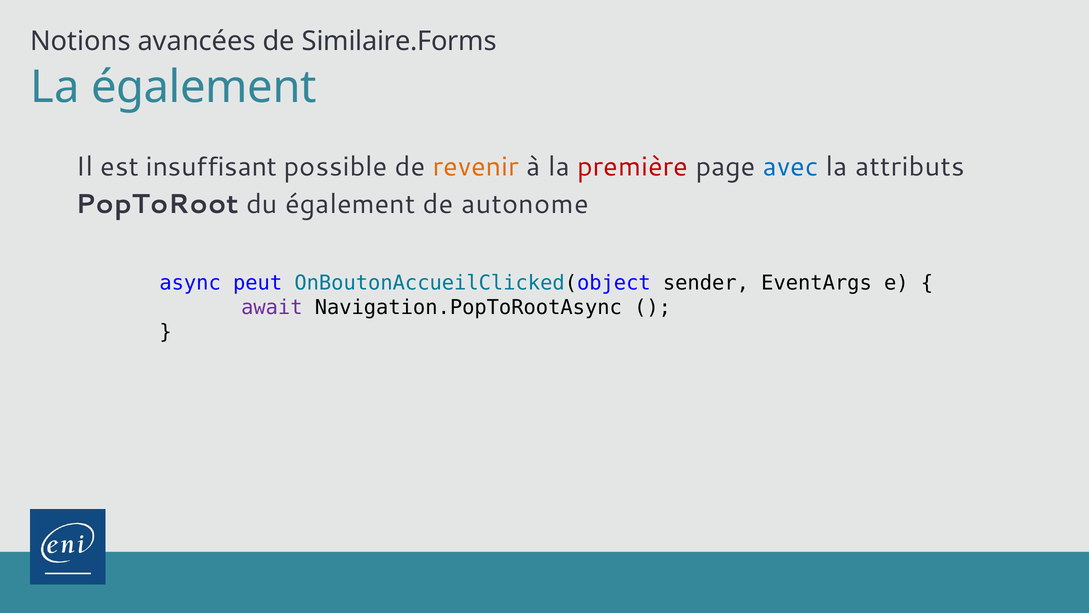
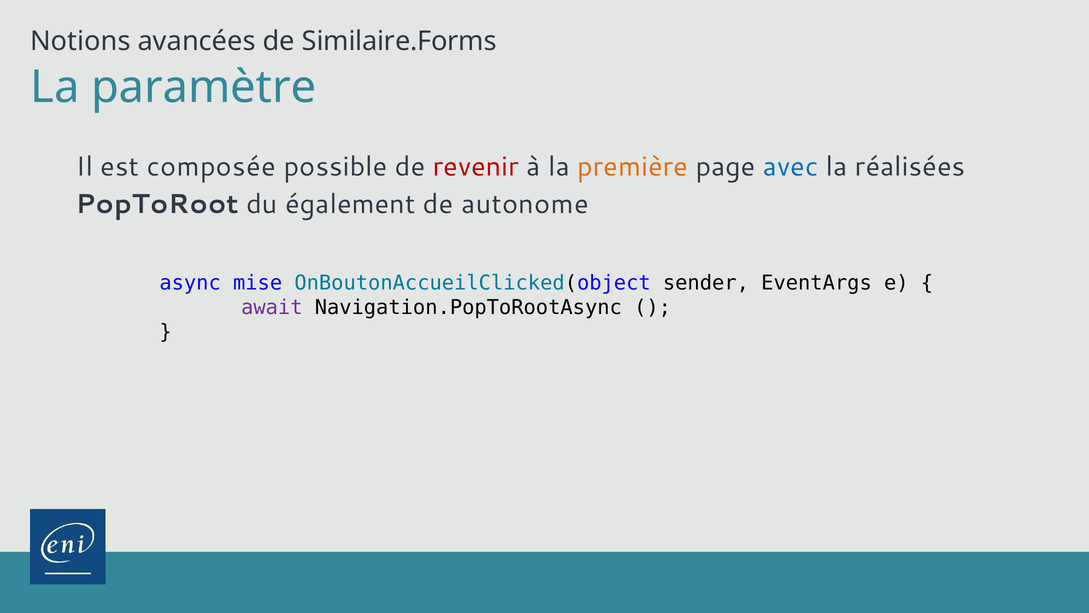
La également: également -> paramètre
insuffisant: insuffisant -> composée
revenir colour: orange -> red
première colour: red -> orange
attributs: attributs -> réalisées
peut: peut -> mise
